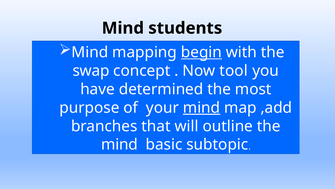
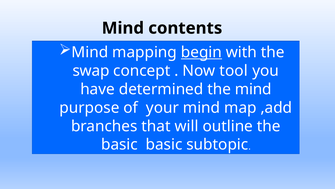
students: students -> contents
the most: most -> mind
mind at (202, 107) underline: present -> none
mind at (120, 144): mind -> basic
